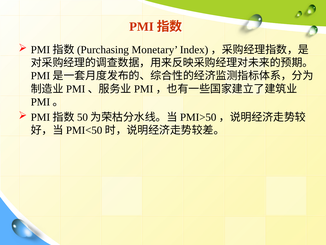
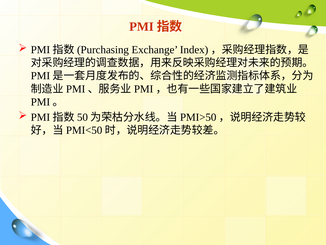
Monetary: Monetary -> Exchange
